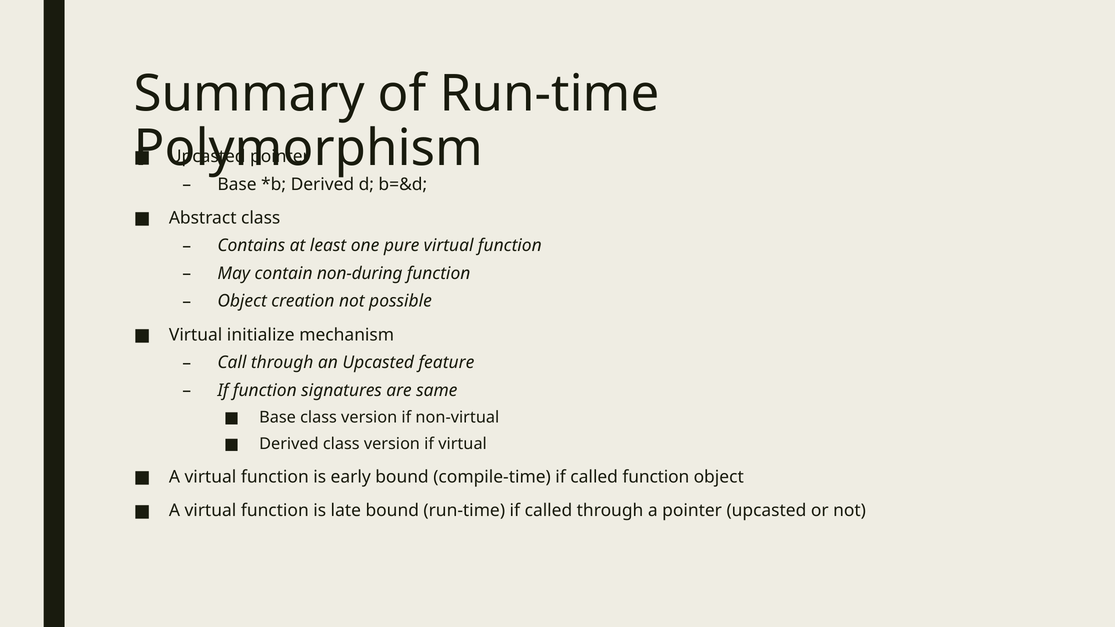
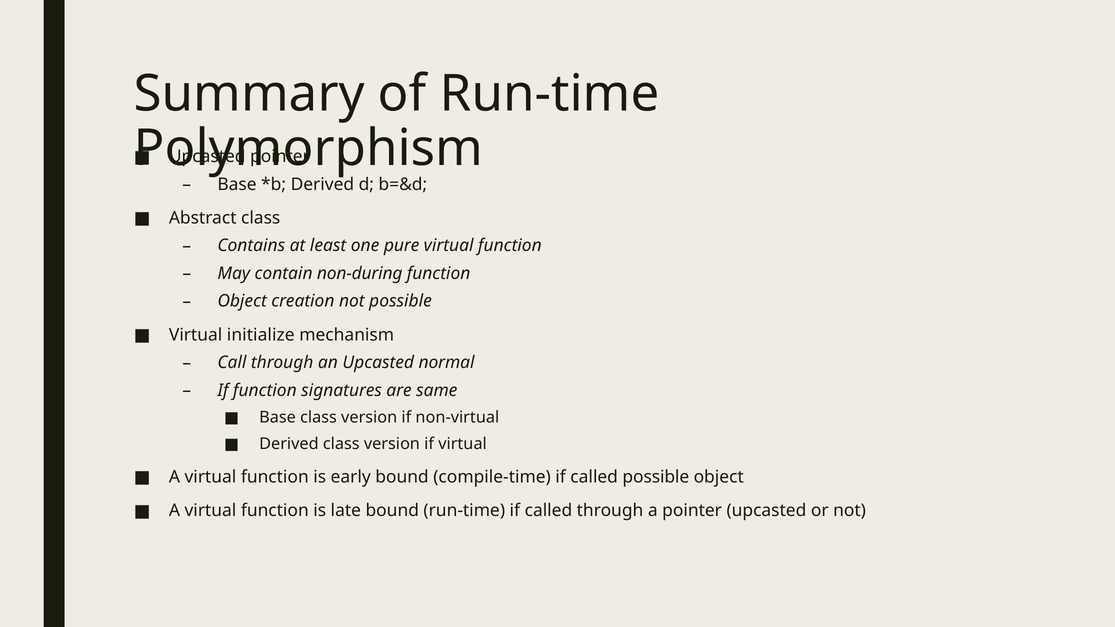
feature: feature -> normal
called function: function -> possible
